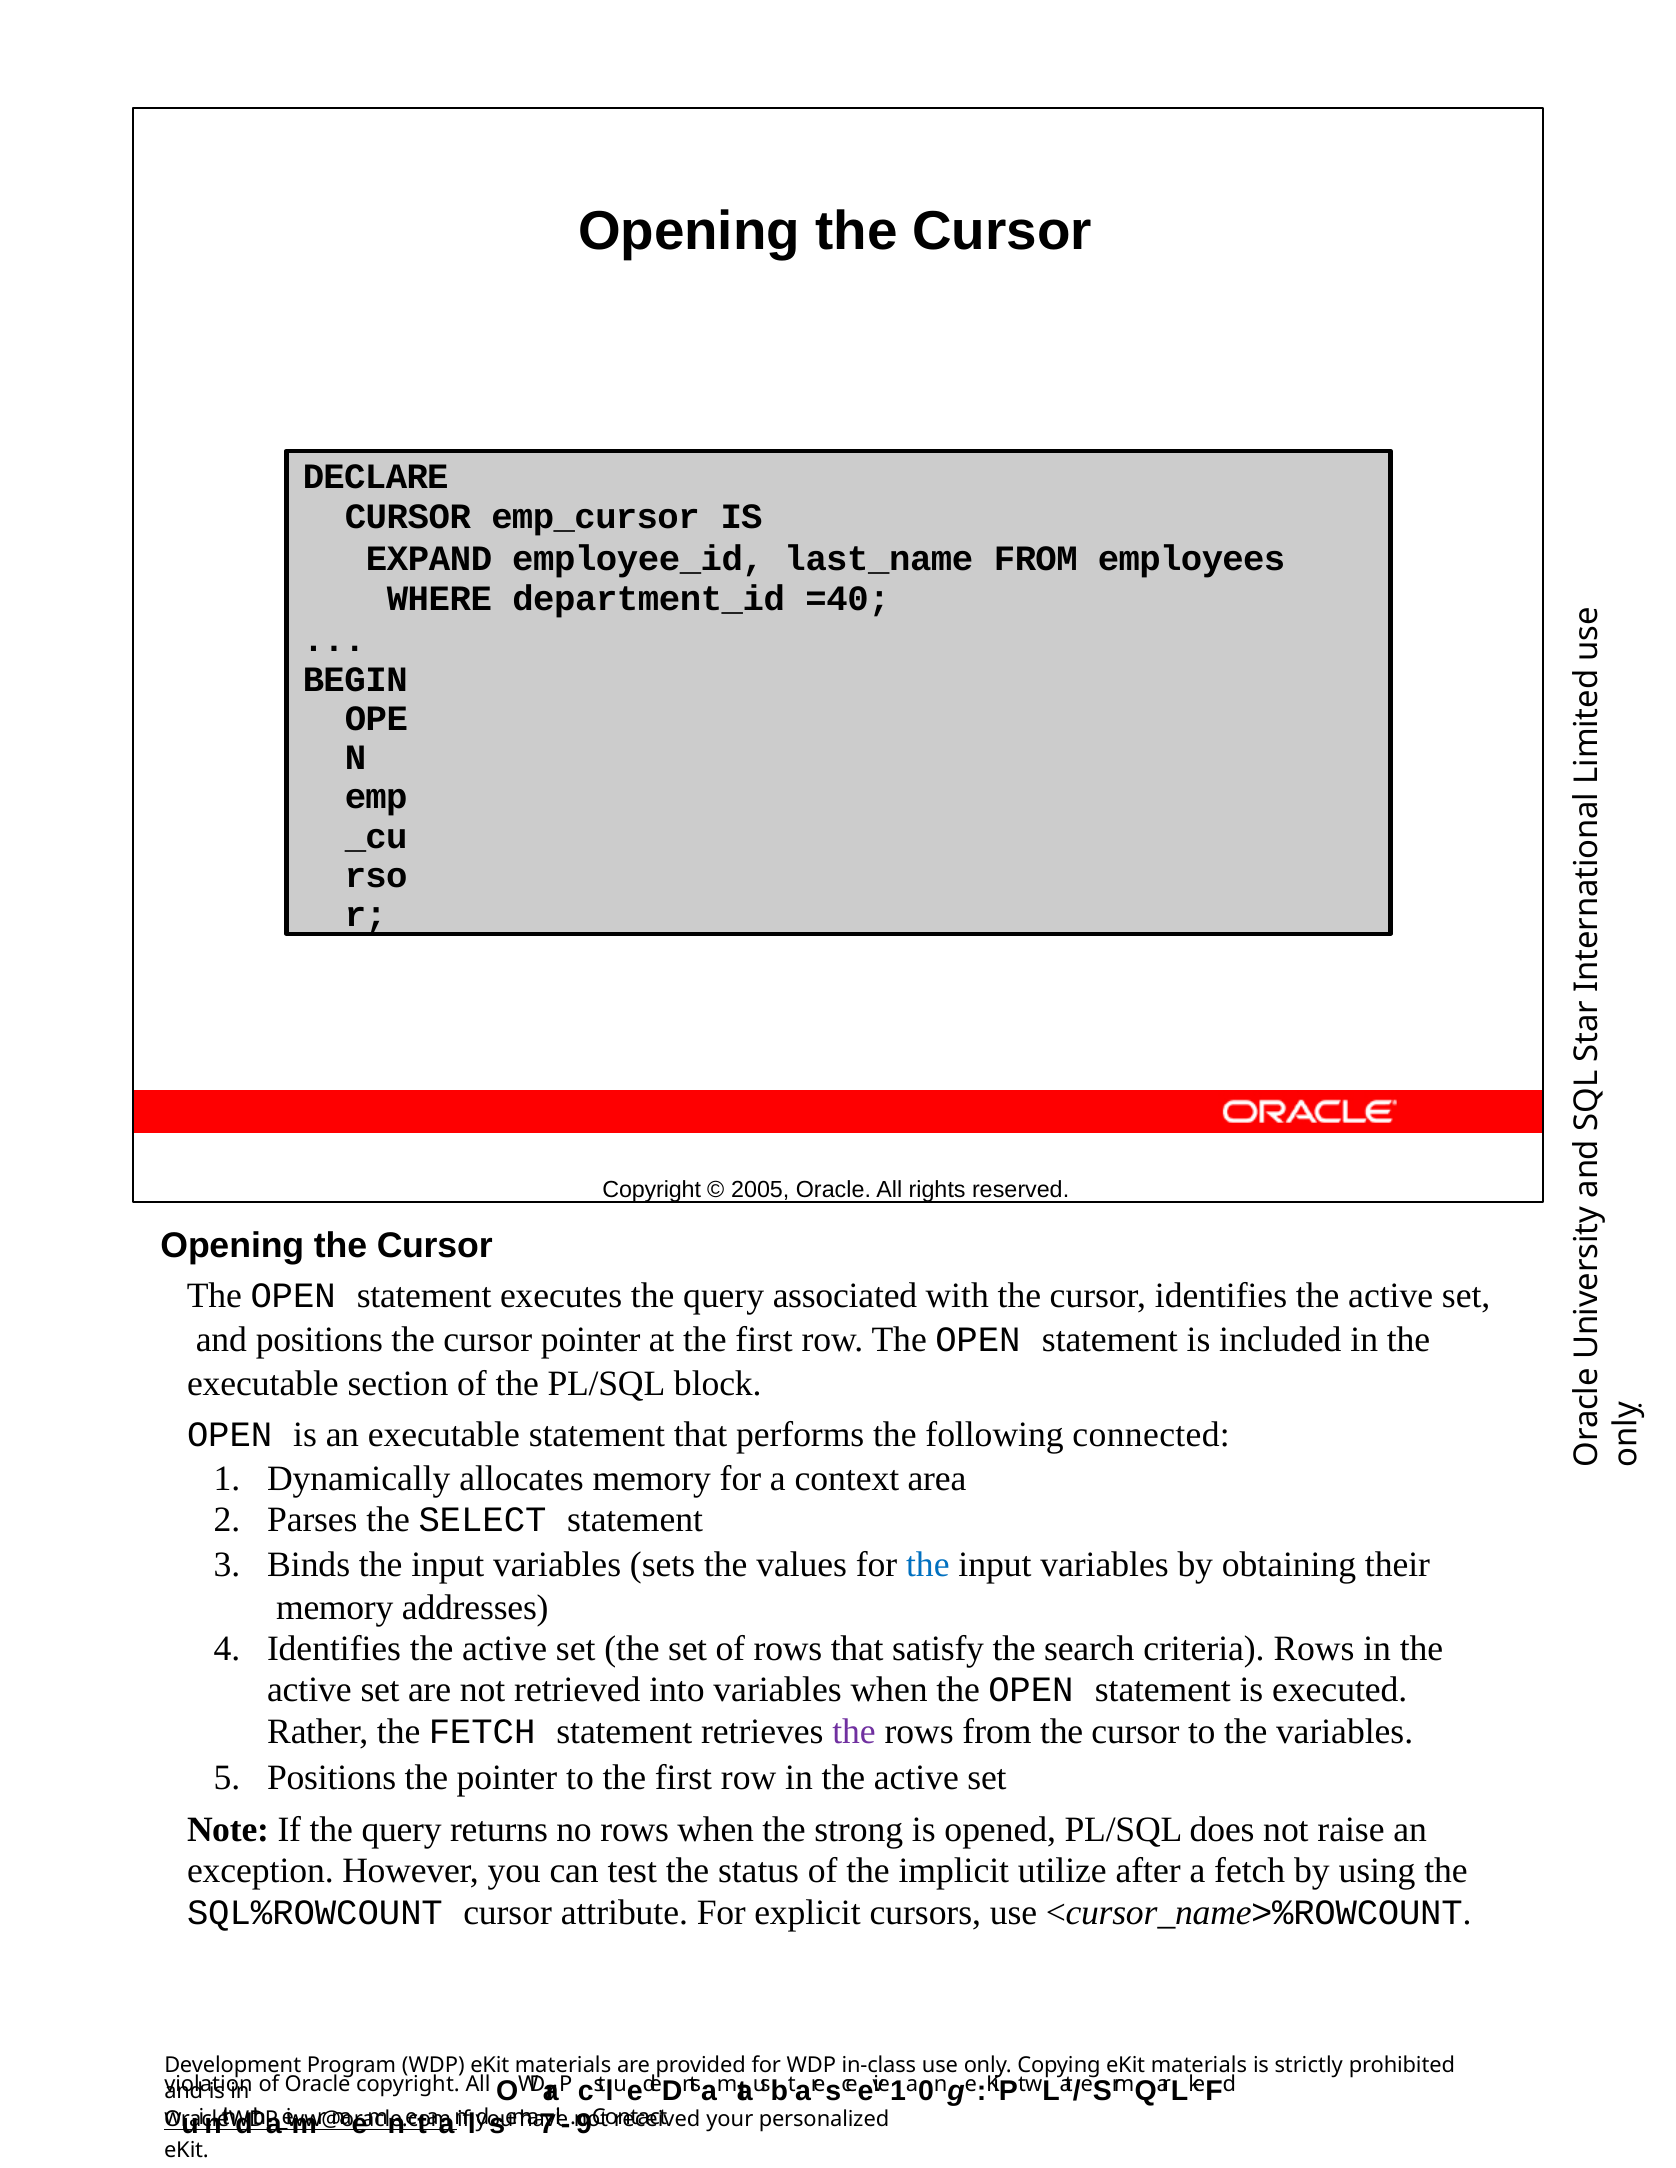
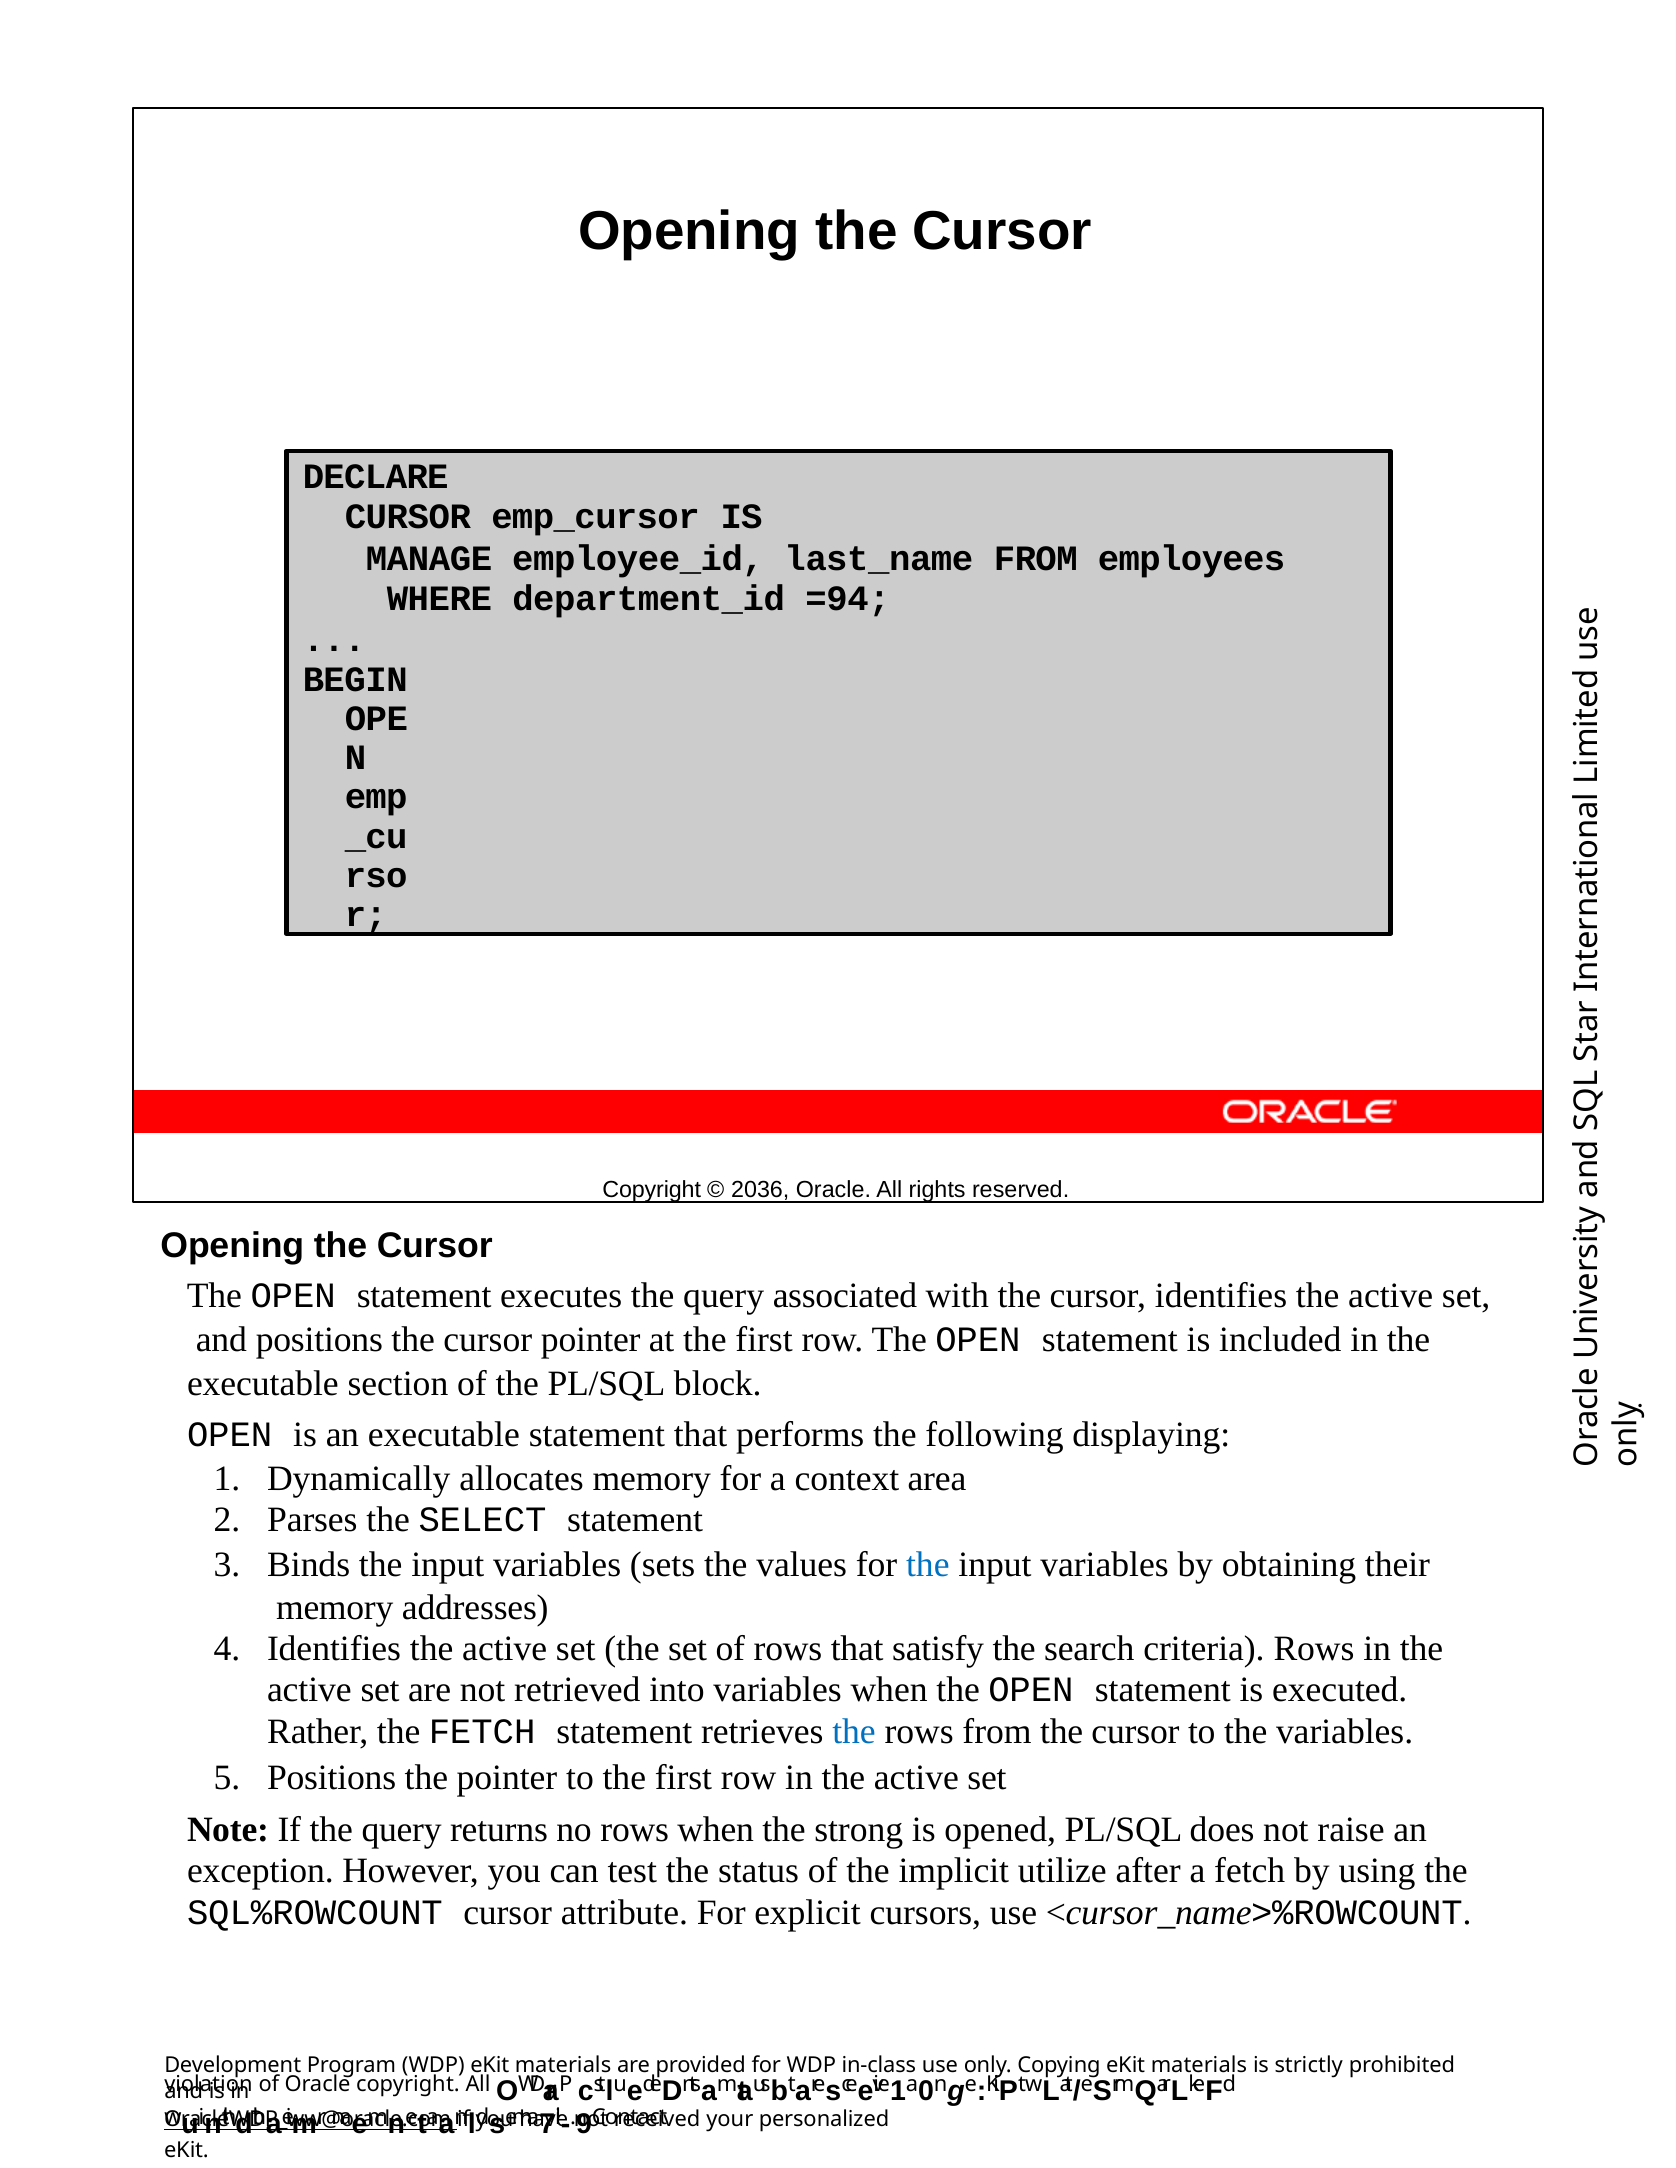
EXPAND: EXPAND -> MANAGE
=40: =40 -> =94
2005: 2005 -> 2036
connected: connected -> displaying
the at (854, 1732) colour: purple -> blue
